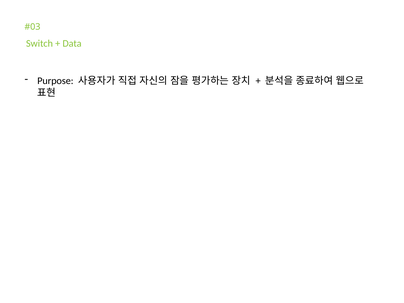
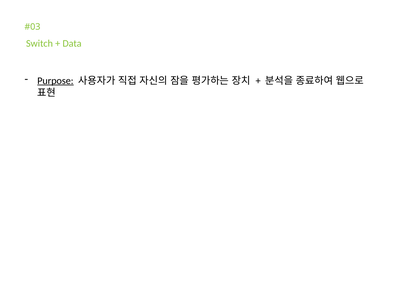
Purpose underline: none -> present
